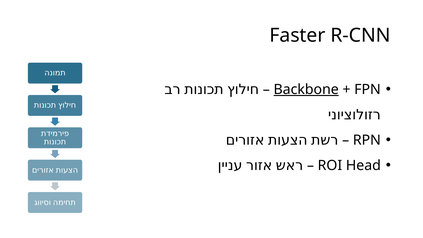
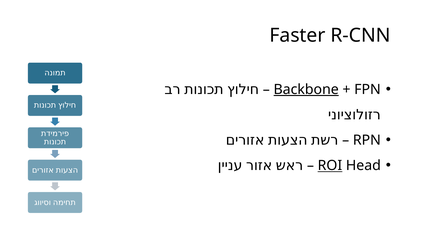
ROI underline: none -> present
